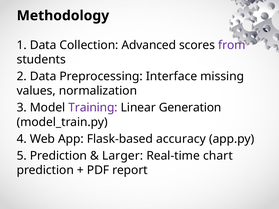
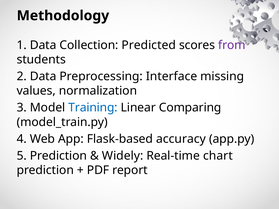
Advanced: Advanced -> Predicted
Training colour: purple -> blue
Generation: Generation -> Comparing
Larger: Larger -> Widely
